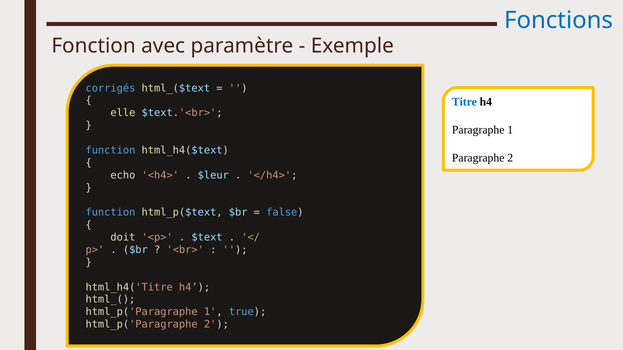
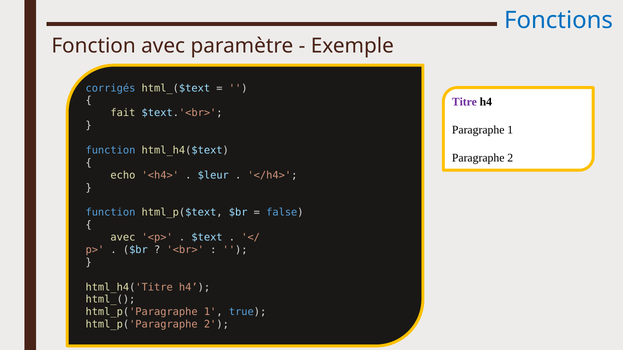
Titre colour: blue -> purple
elle: elle -> fait
doit at (123, 238): doit -> avec
